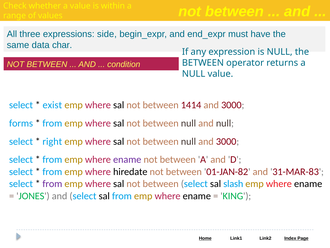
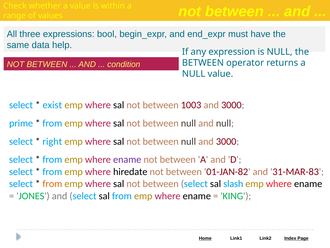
side: side -> bool
char: char -> help
1414: 1414 -> 1003
forms: forms -> prime
from at (52, 183) colour: purple -> orange
